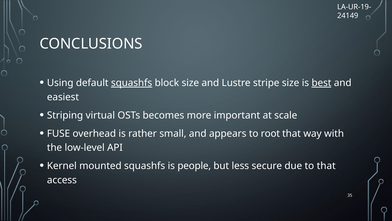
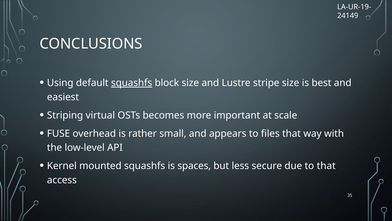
best underline: present -> none
root: root -> files
people: people -> spaces
